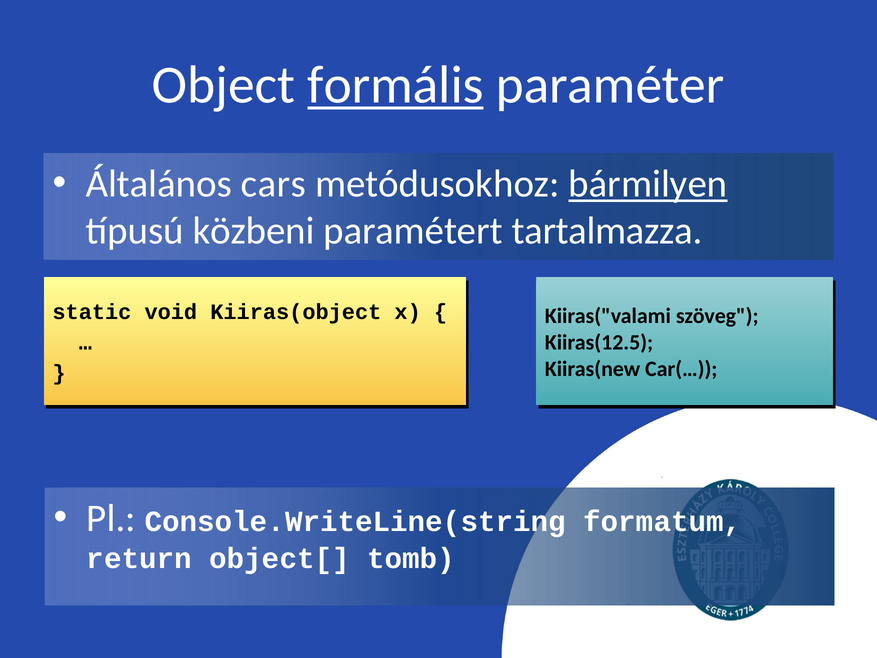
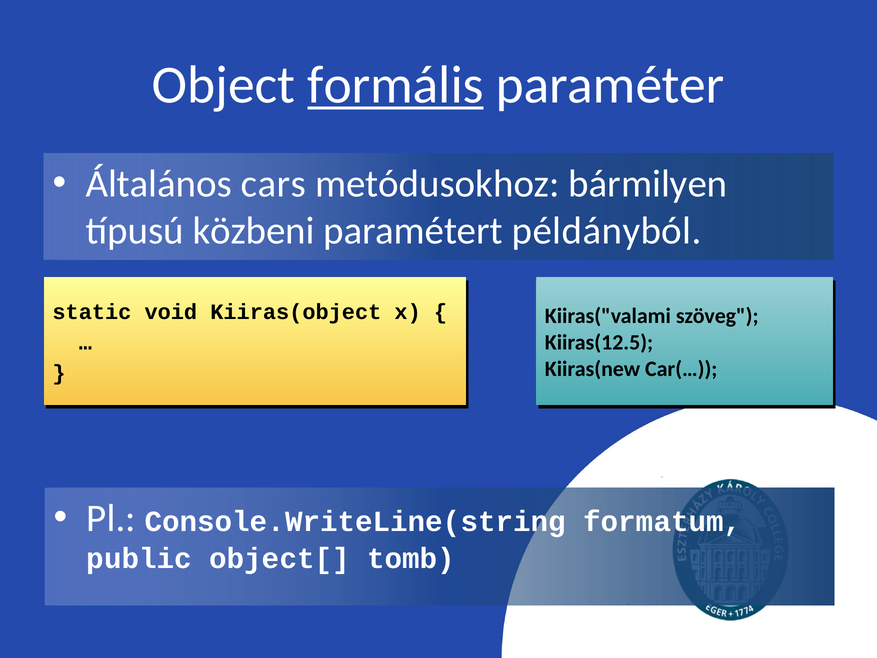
bármilyen underline: present -> none
tartalmazza: tartalmazza -> példányból
return: return -> public
